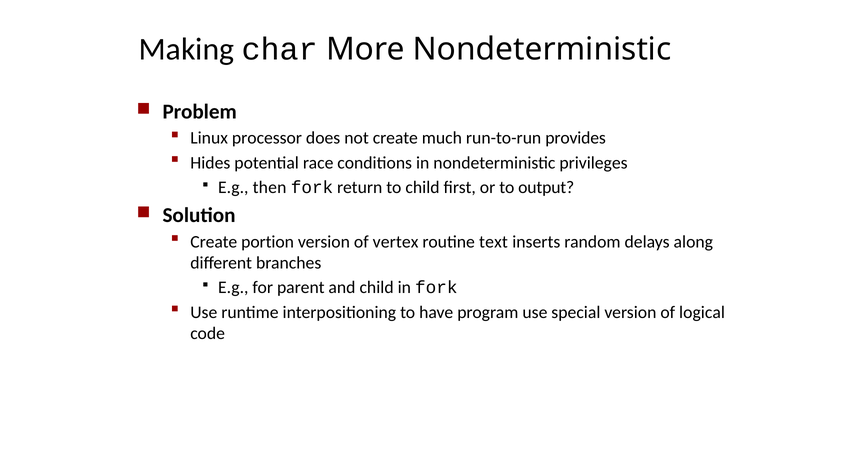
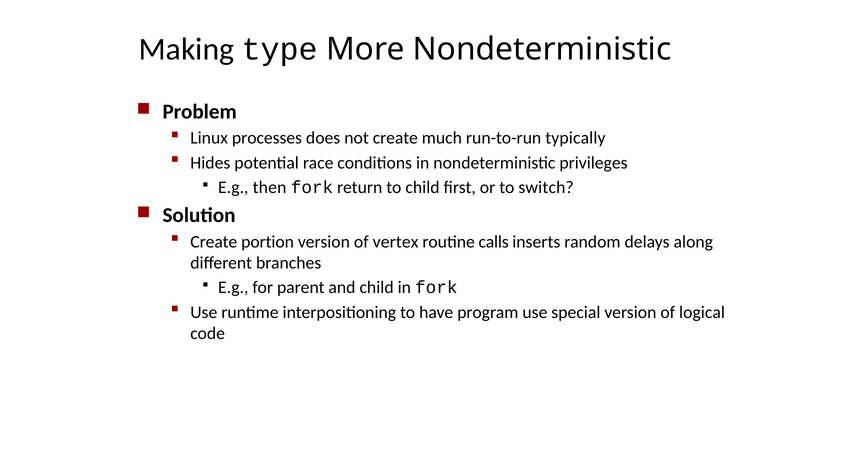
char: char -> type
processor: processor -> processes
provides: provides -> typically
output: output -> switch
text: text -> calls
